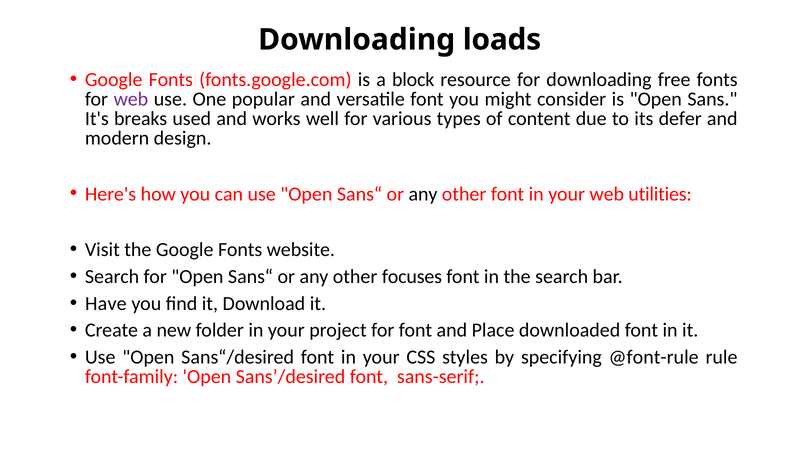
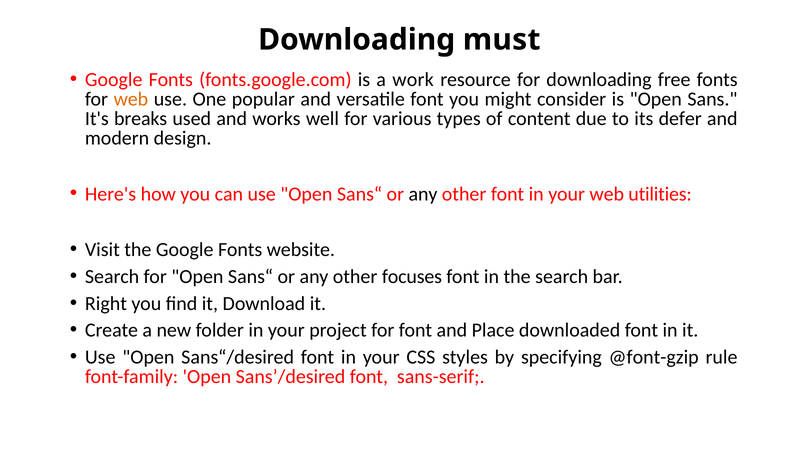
loads: loads -> must
block: block -> work
web at (131, 99) colour: purple -> orange
Have: Have -> Right
@font-rule: @font-rule -> @font-gzip
